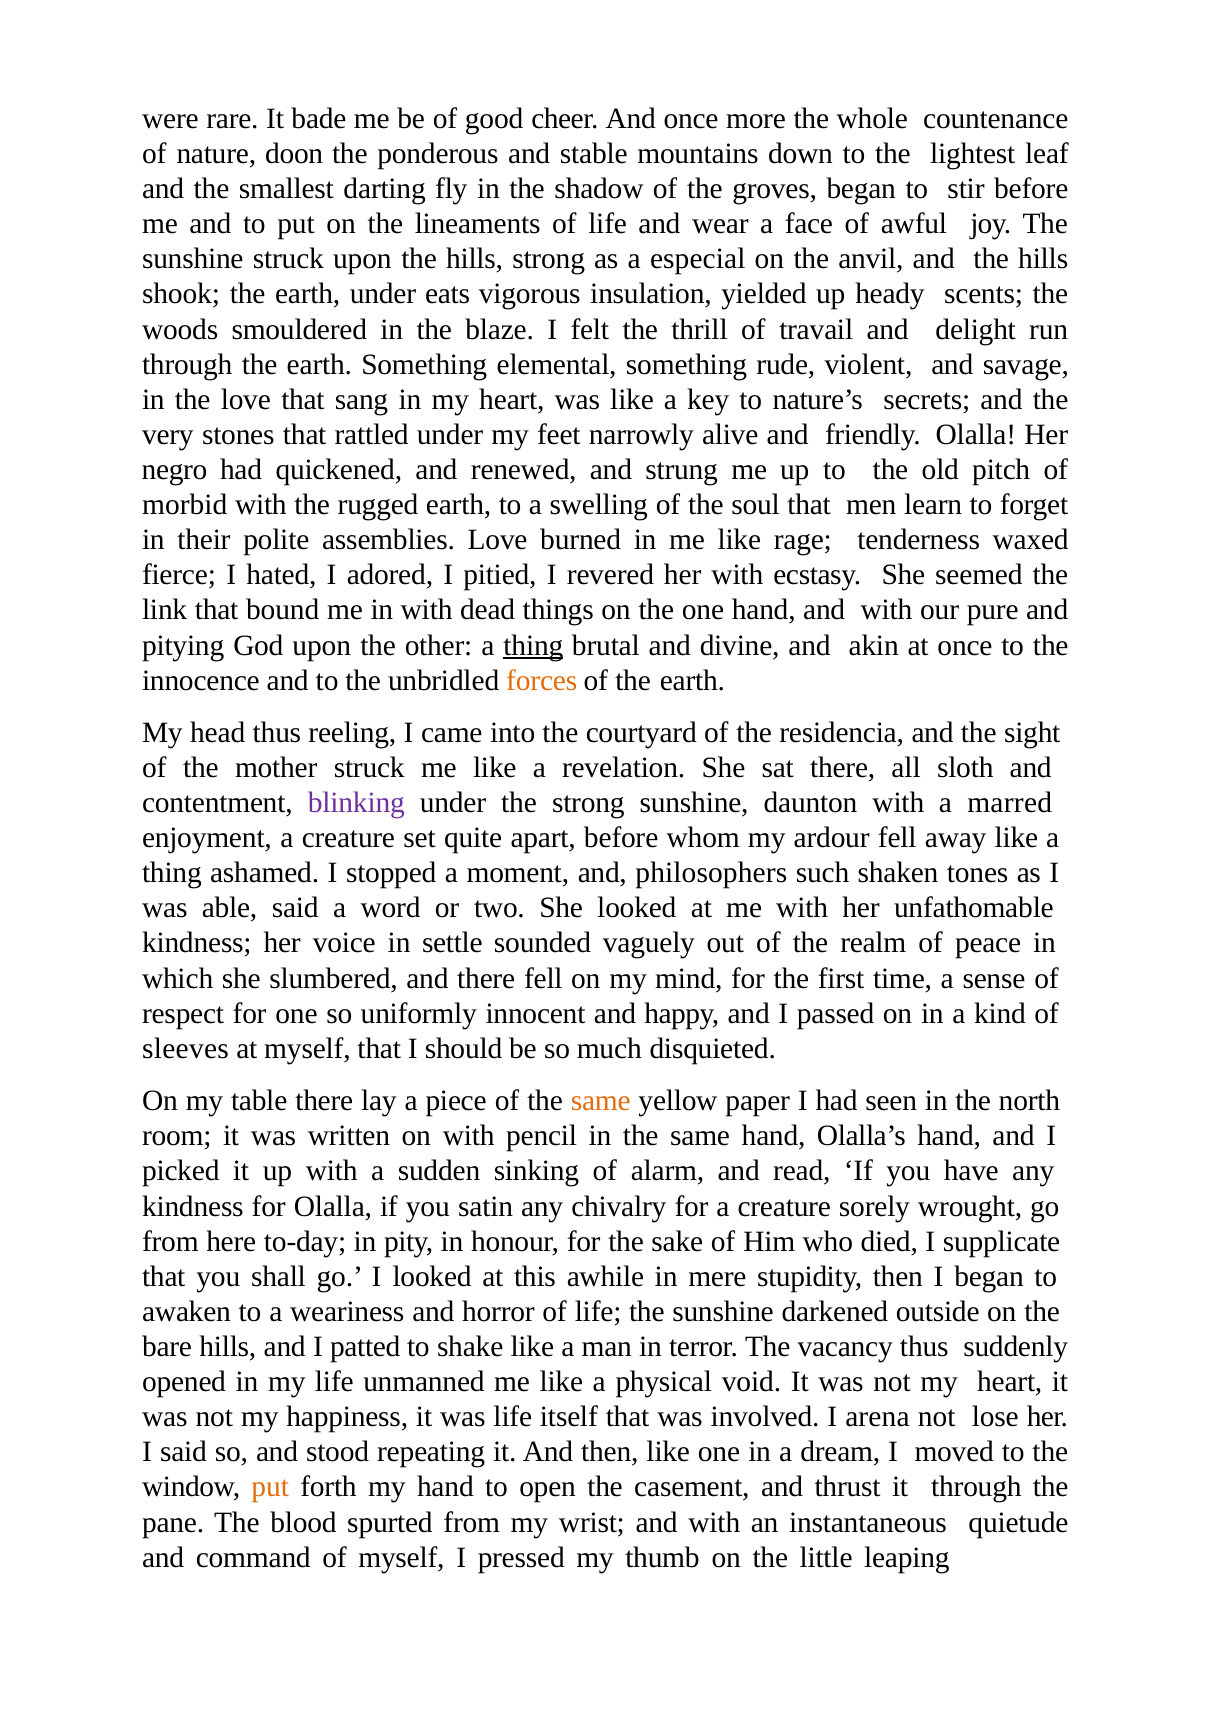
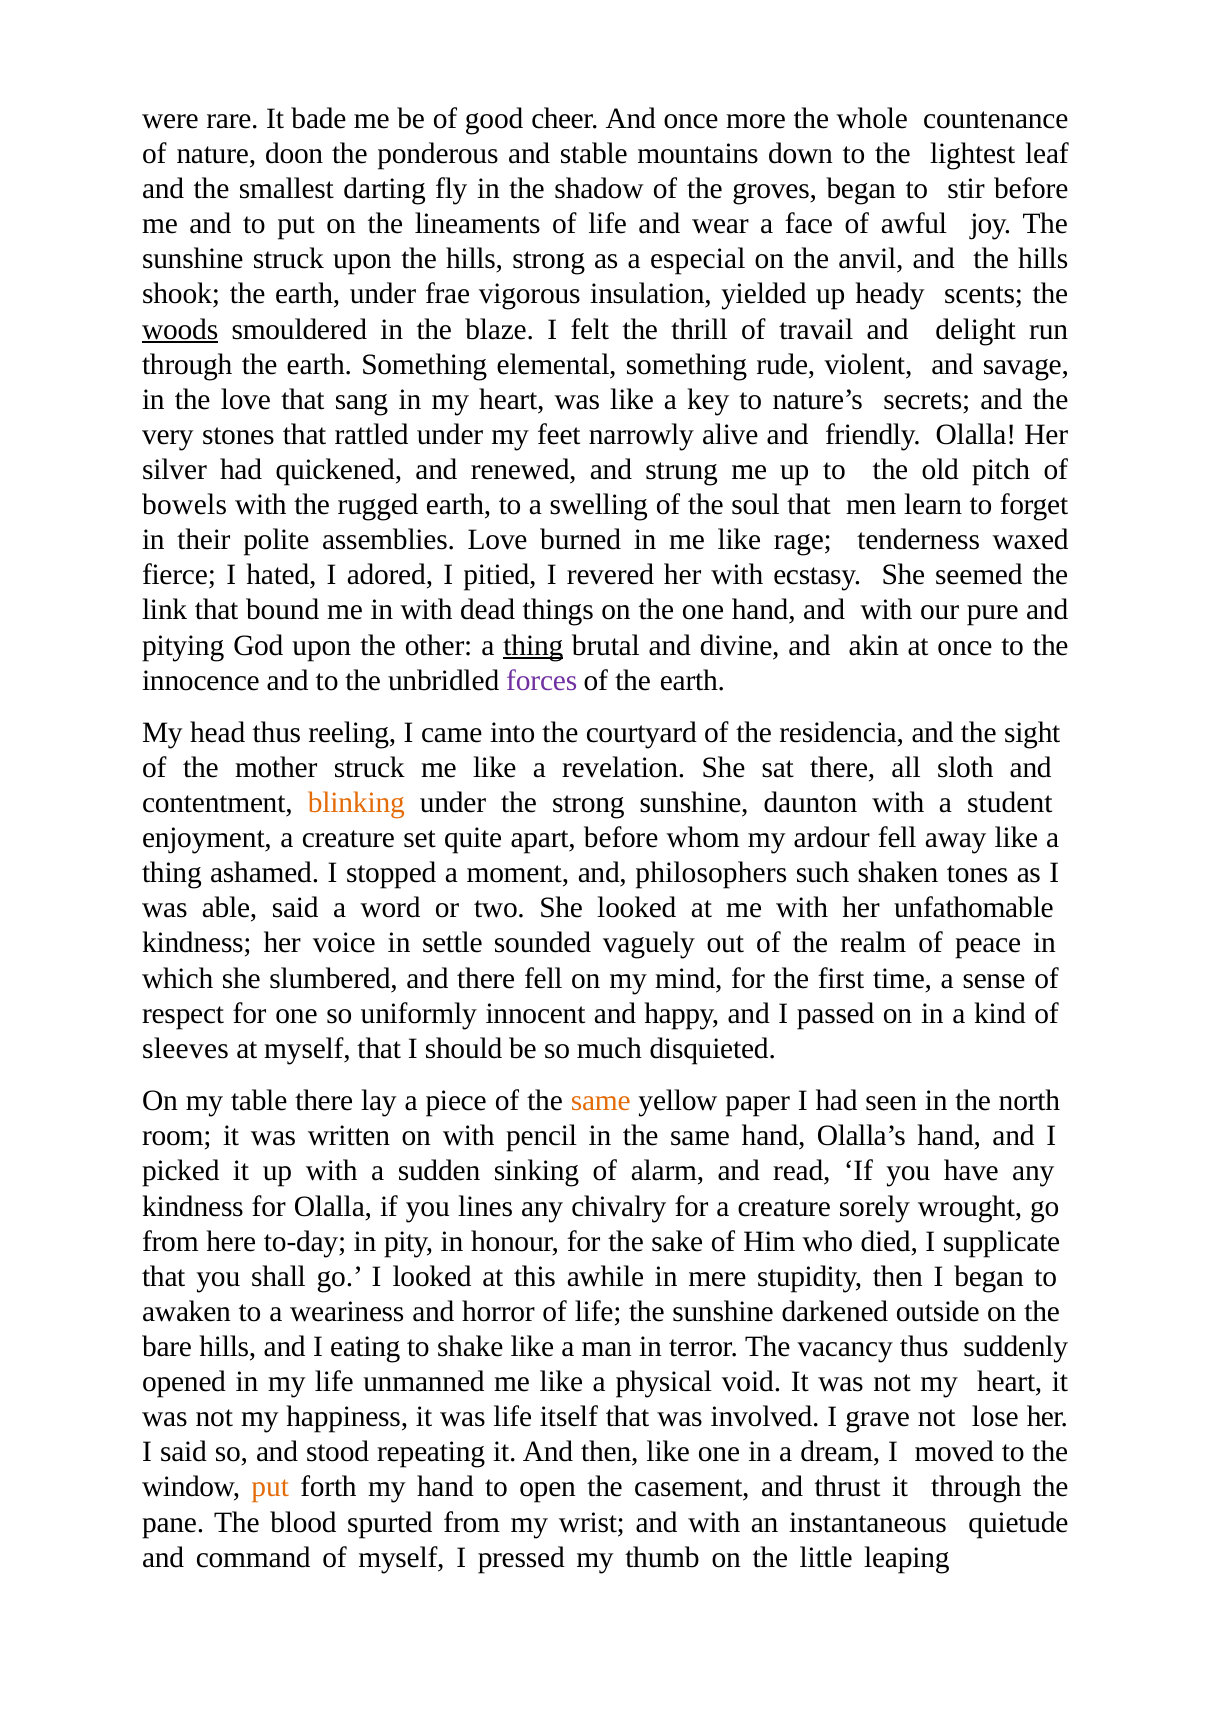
eats: eats -> frae
woods underline: none -> present
negro: negro -> silver
morbid: morbid -> bowels
forces colour: orange -> purple
blinking colour: purple -> orange
marred: marred -> student
satin: satin -> lines
patted: patted -> eating
arena: arena -> grave
